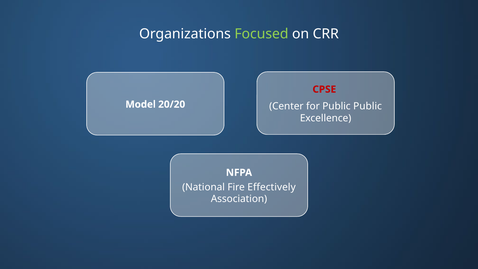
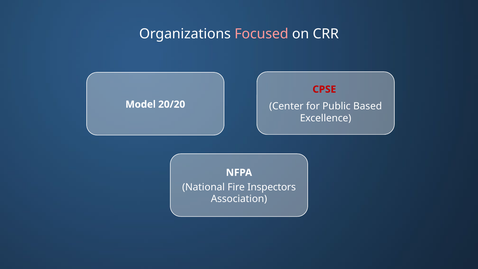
Focused colour: light green -> pink
Public Public: Public -> Based
Effectively: Effectively -> Inspectors
